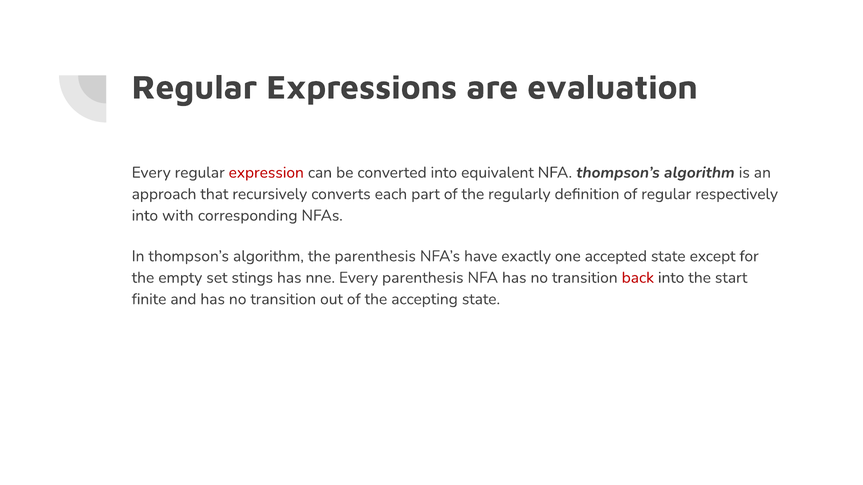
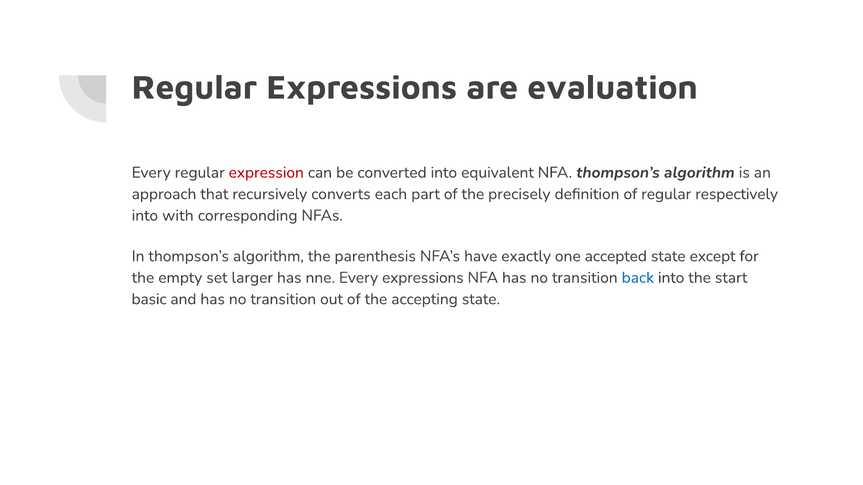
regularly: regularly -> precisely
stings: stings -> larger
Every parenthesis: parenthesis -> expressions
back colour: red -> blue
finite: finite -> basic
